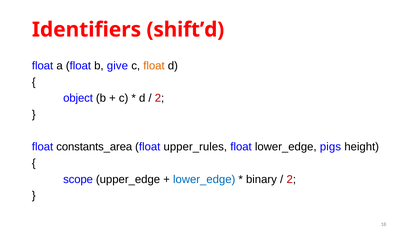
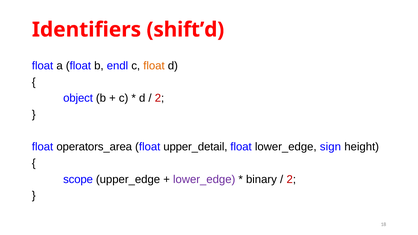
give: give -> endl
constants_area: constants_area -> operators_area
upper_rules: upper_rules -> upper_detail
pigs: pigs -> sign
lower_edge at (204, 179) colour: blue -> purple
